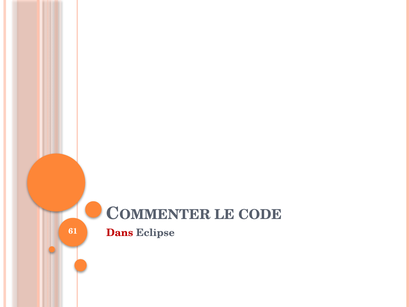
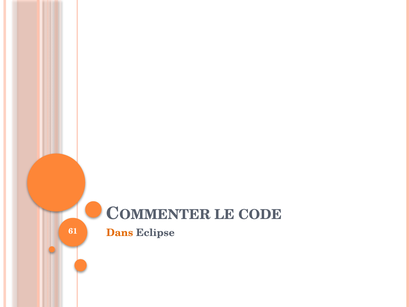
Dans colour: red -> orange
